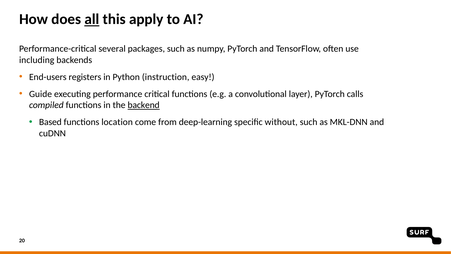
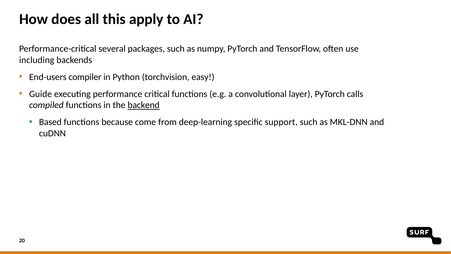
all underline: present -> none
registers: registers -> compiler
instruction: instruction -> torchvision
location: location -> because
without: without -> support
